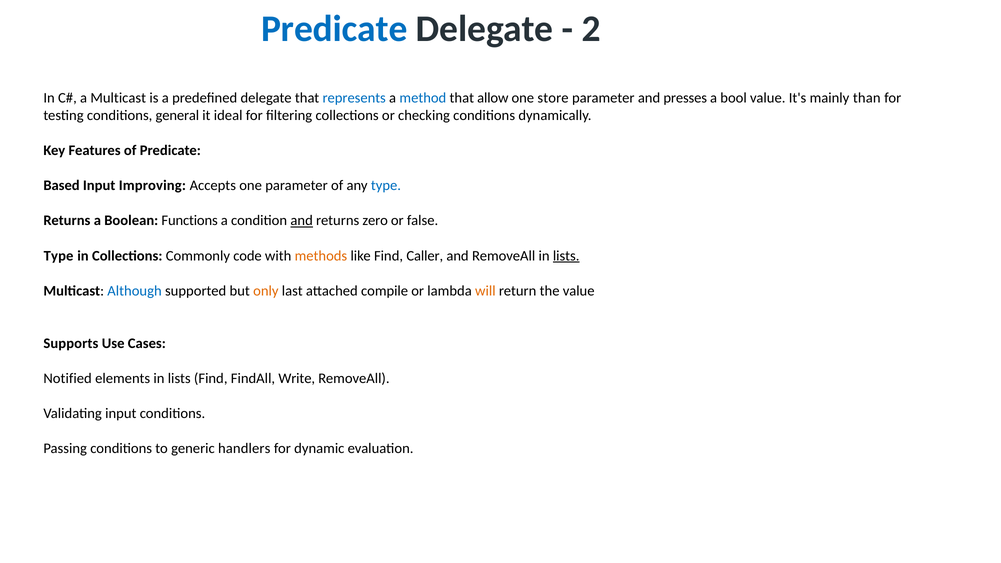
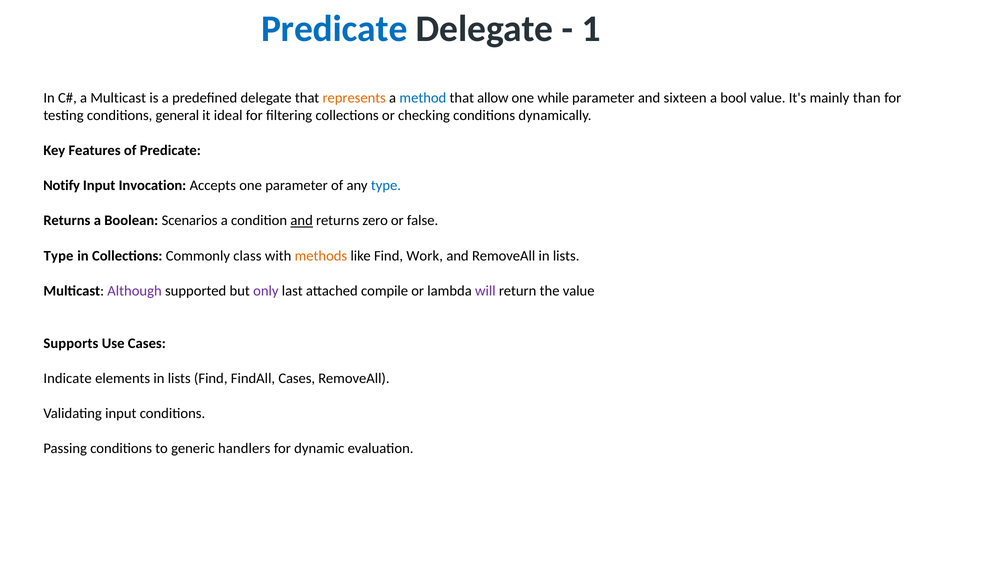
2: 2 -> 1
represents colour: blue -> orange
store: store -> while
presses: presses -> sixteen
Based: Based -> Notify
Improving: Improving -> Invocation
Functions: Functions -> Scenarios
code: code -> class
Caller: Caller -> Work
lists at (566, 256) underline: present -> none
Although colour: blue -> purple
only colour: orange -> purple
will colour: orange -> purple
Notified: Notified -> Indicate
FindAll Write: Write -> Cases
